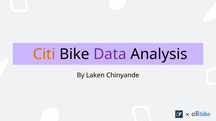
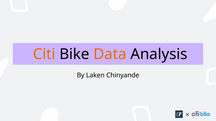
Data colour: purple -> orange
